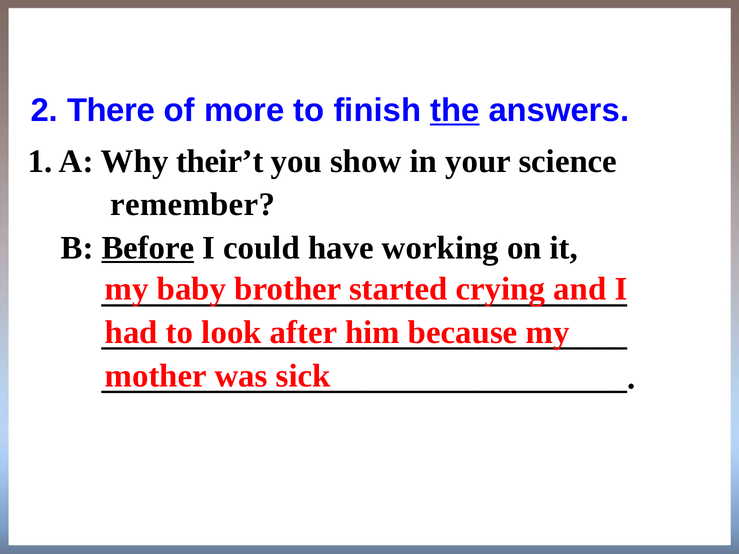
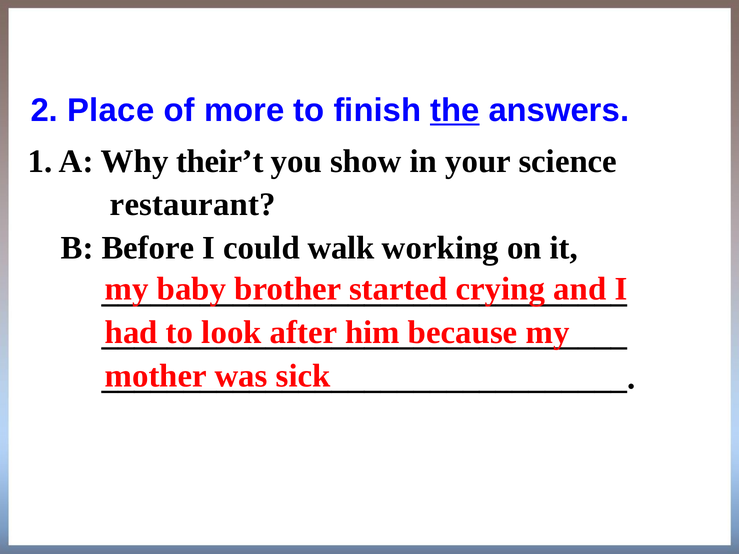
There: There -> Place
remember: remember -> restaurant
Before underline: present -> none
have: have -> walk
